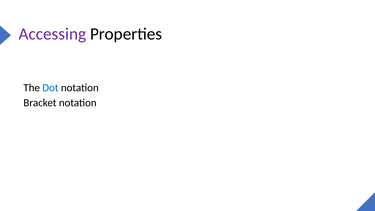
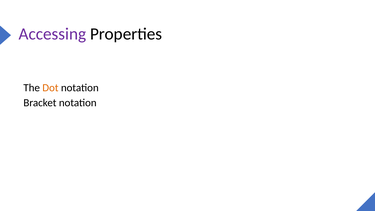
Dot colour: blue -> orange
